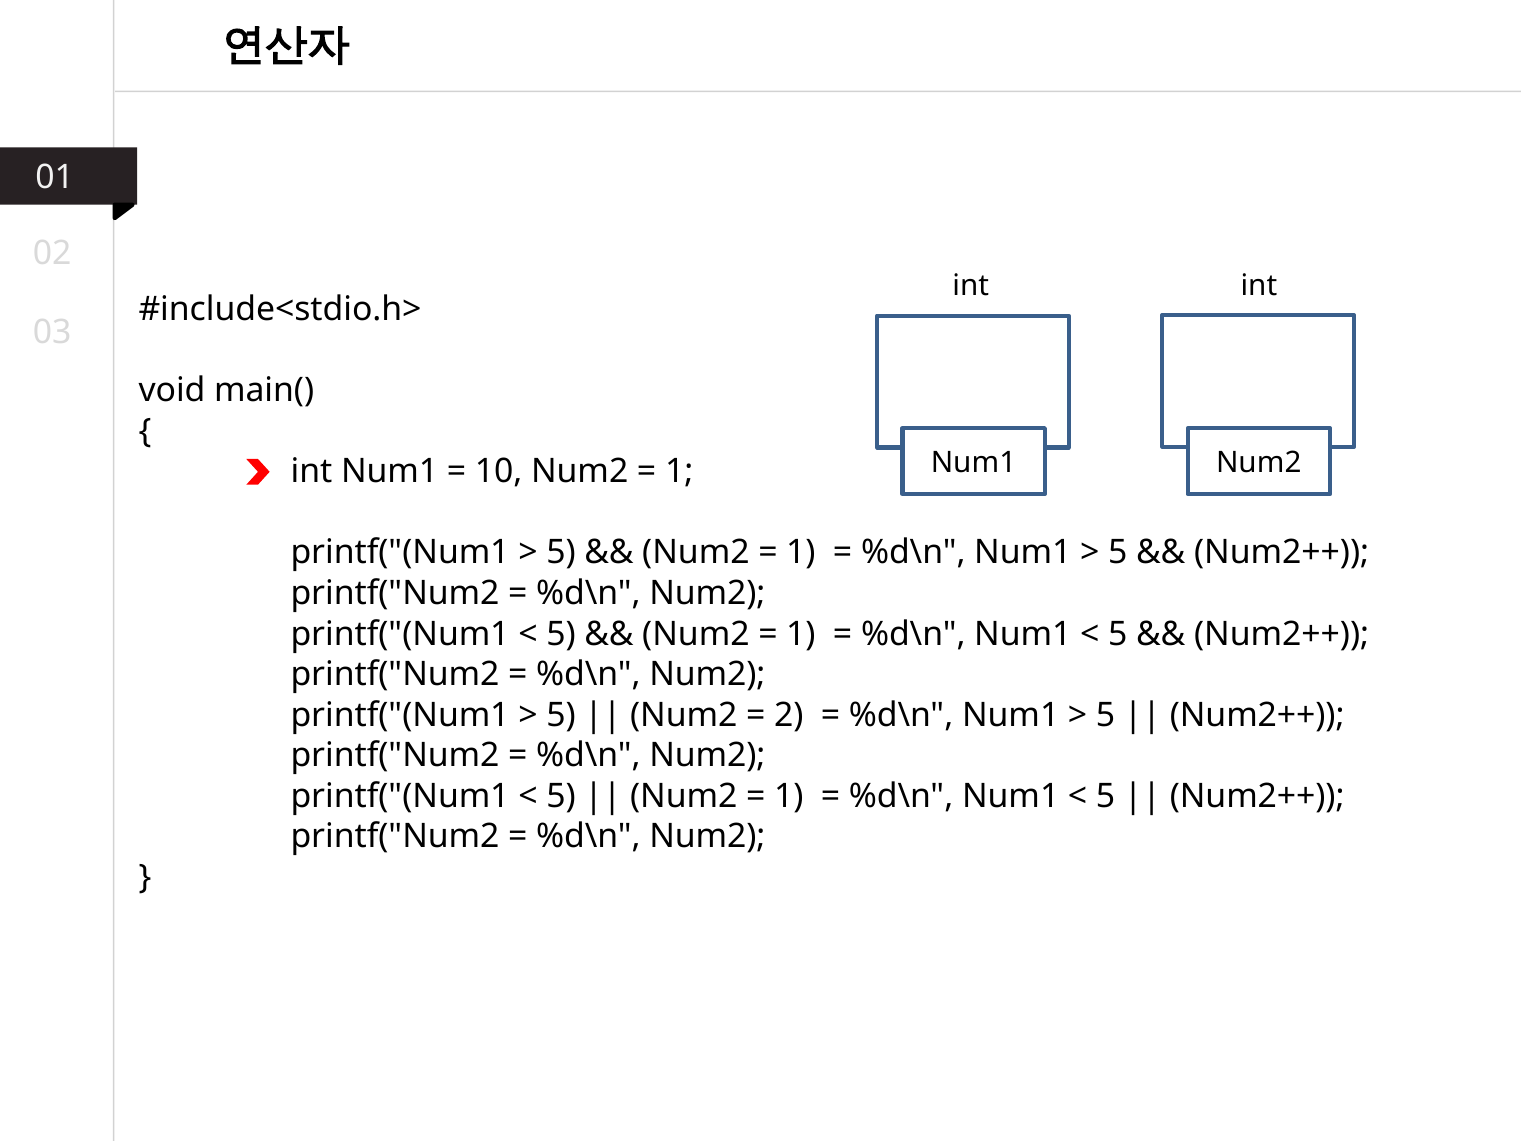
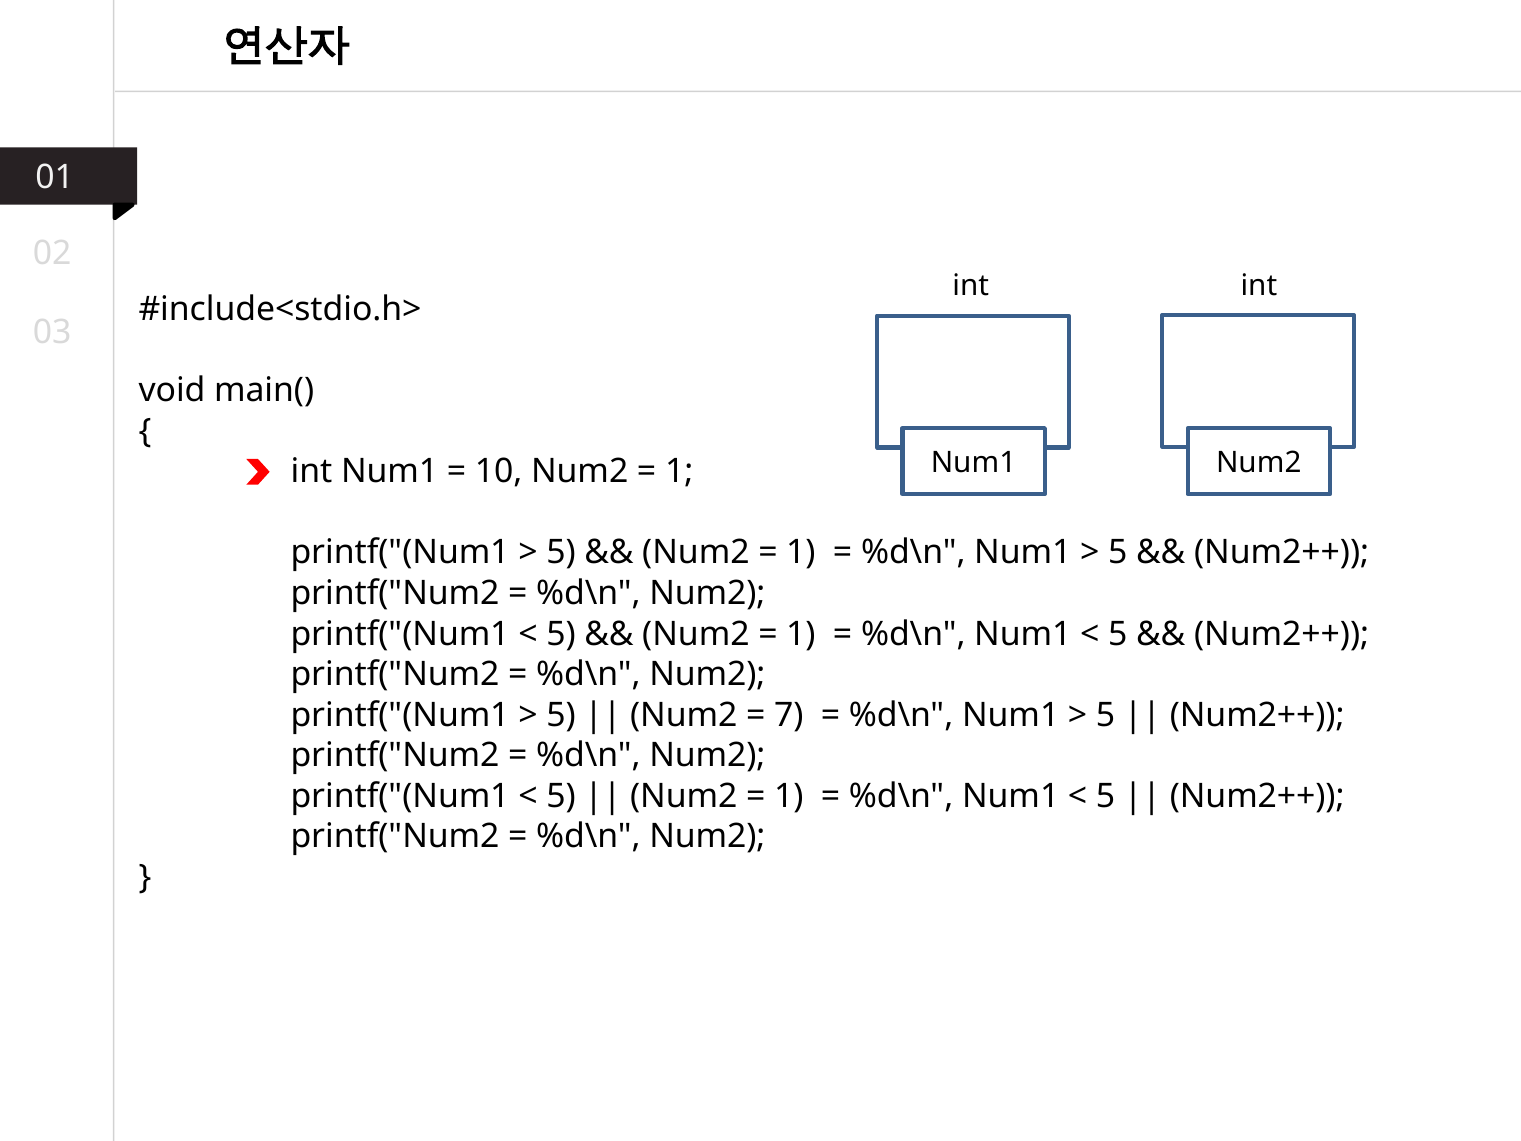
2: 2 -> 7
